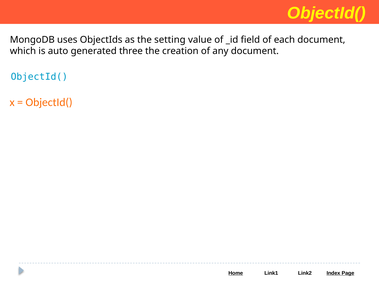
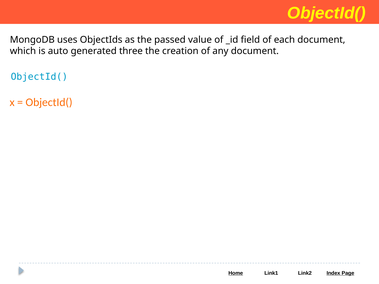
setting: setting -> passed
